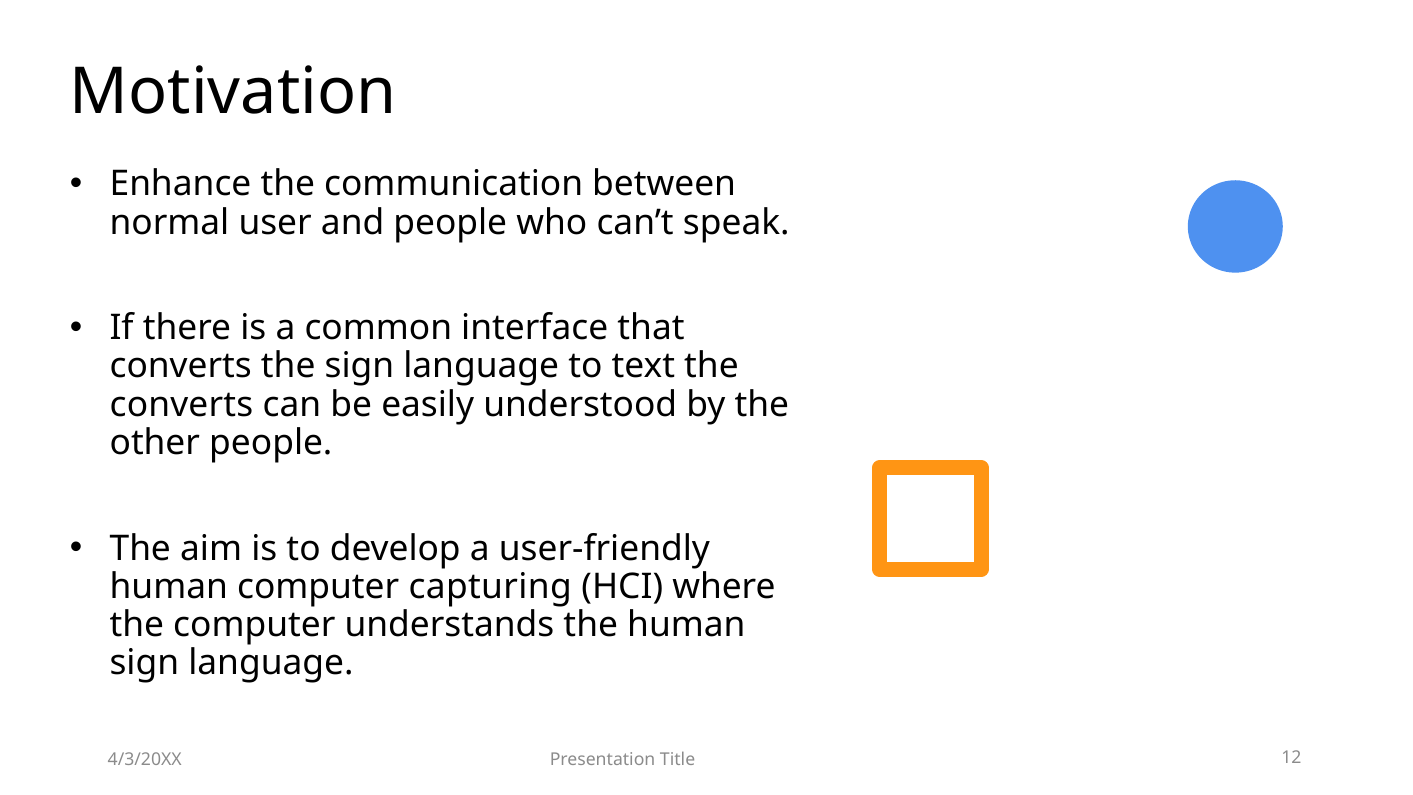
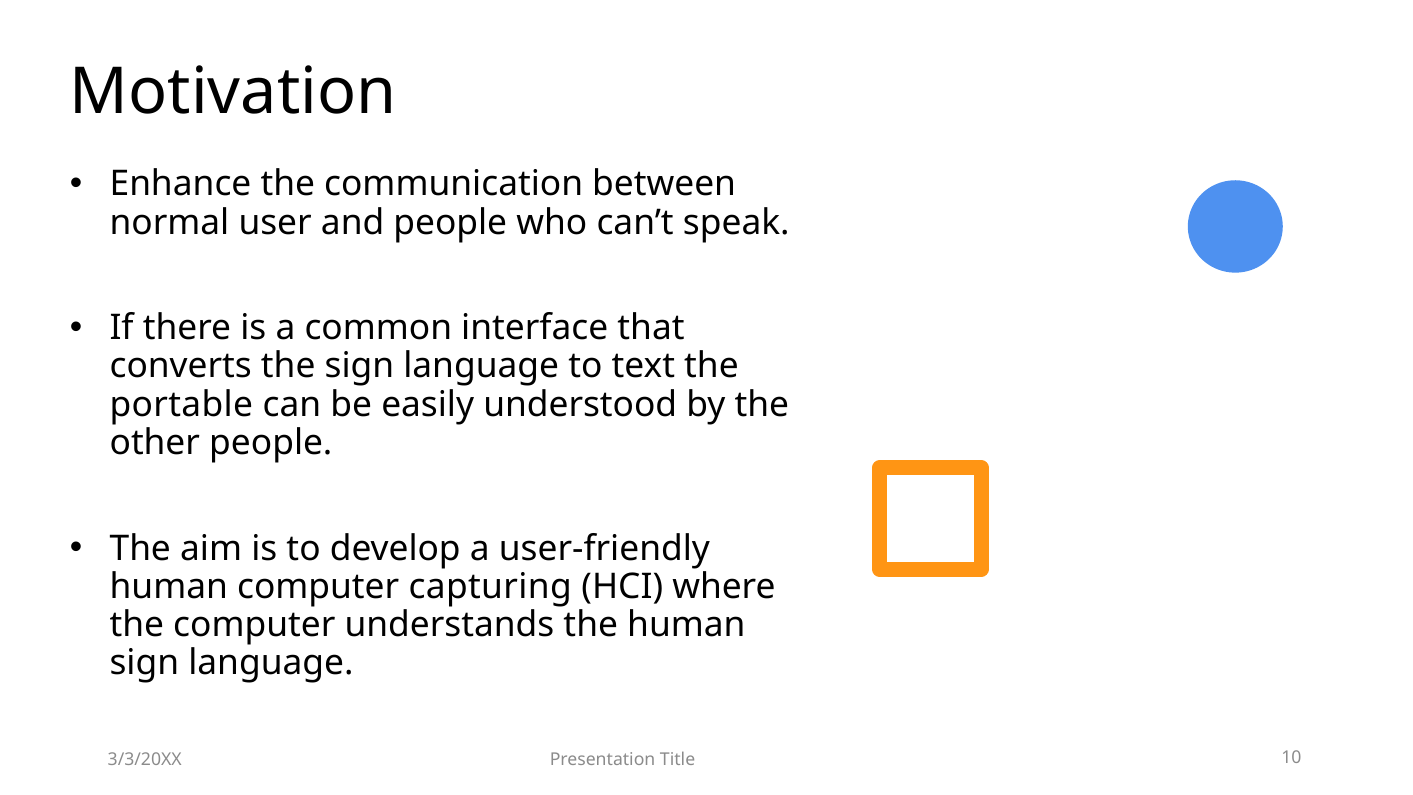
converts at (181, 404): converts -> portable
4/3/20XX: 4/3/20XX -> 3/3/20XX
12: 12 -> 10
